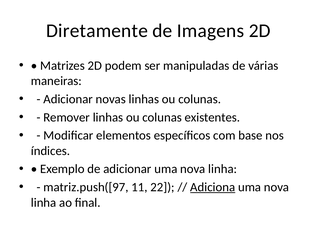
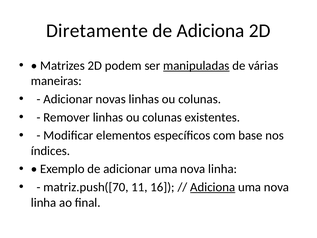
de Imagens: Imagens -> Adiciona
manipuladas underline: none -> present
matriz.push([97: matriz.push([97 -> matriz.push([70
22: 22 -> 16
